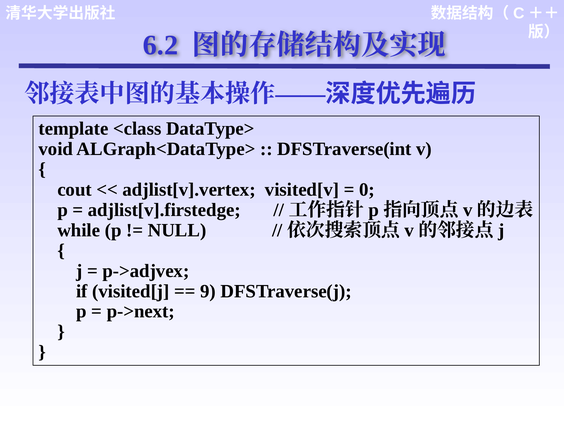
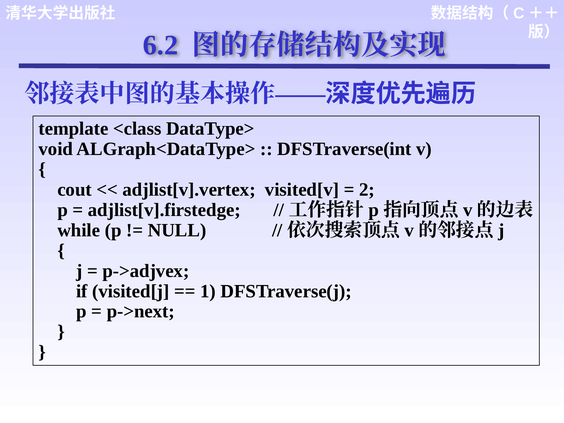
0: 0 -> 2
9: 9 -> 1
